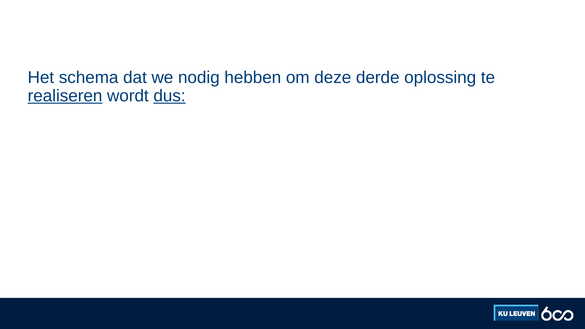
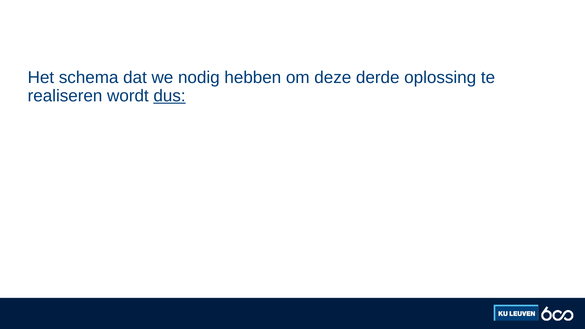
realiseren underline: present -> none
